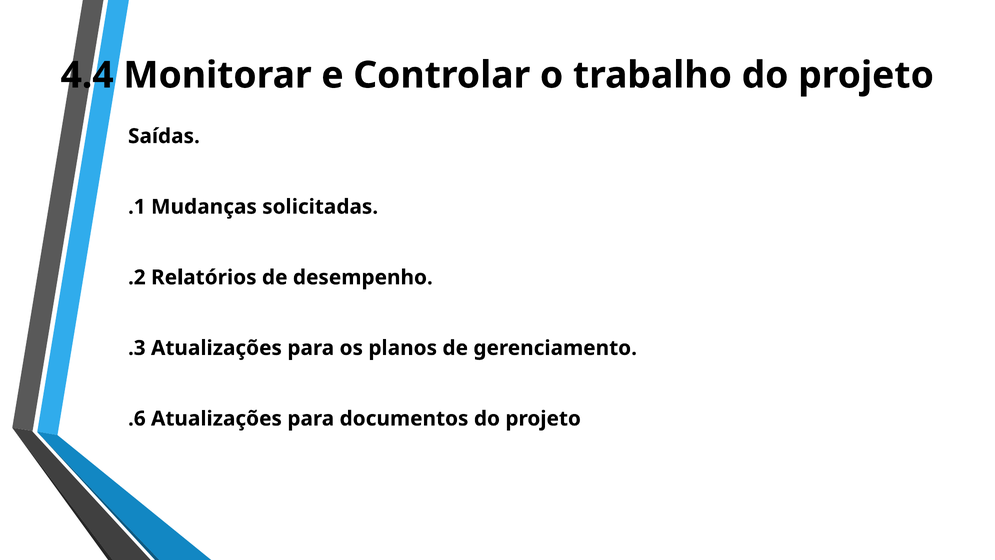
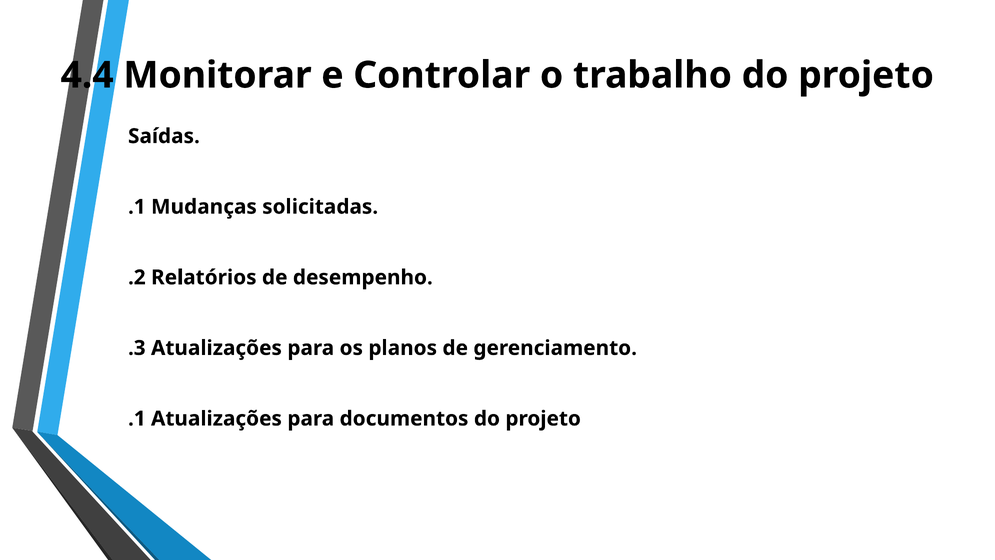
.6 at (137, 418): .6 -> .1
